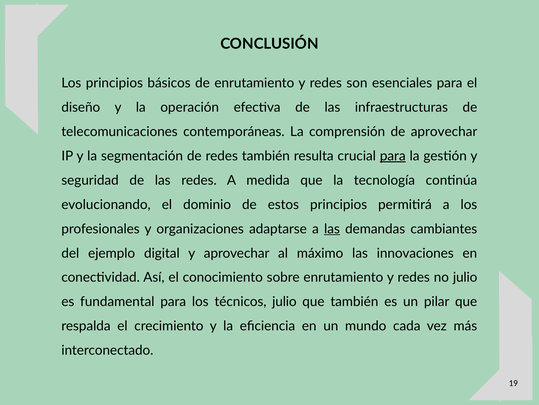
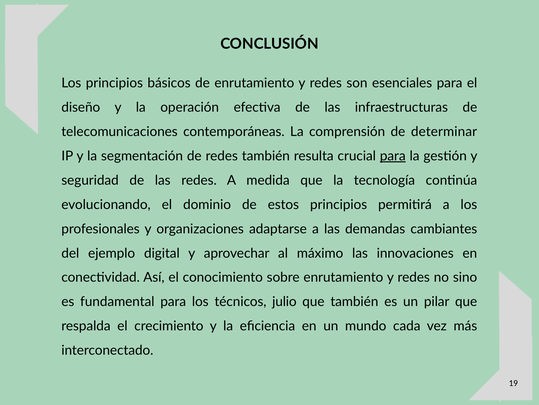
de aprovechar: aprovechar -> determinar
las at (332, 228) underline: present -> none
no julio: julio -> sino
